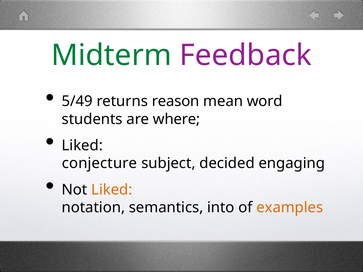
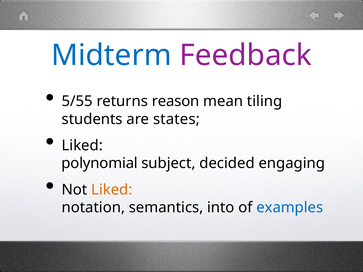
Midterm colour: green -> blue
5/49: 5/49 -> 5/55
word: word -> tiling
where: where -> states
conjecture: conjecture -> polynomial
examples colour: orange -> blue
